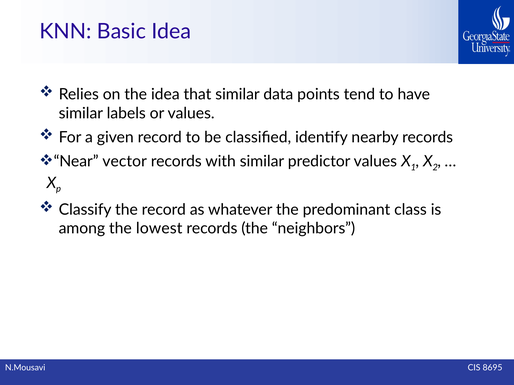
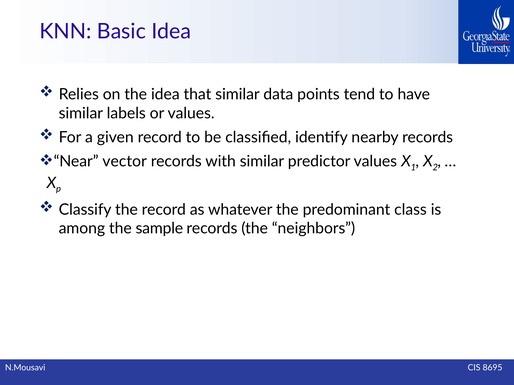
lowest: lowest -> sample
